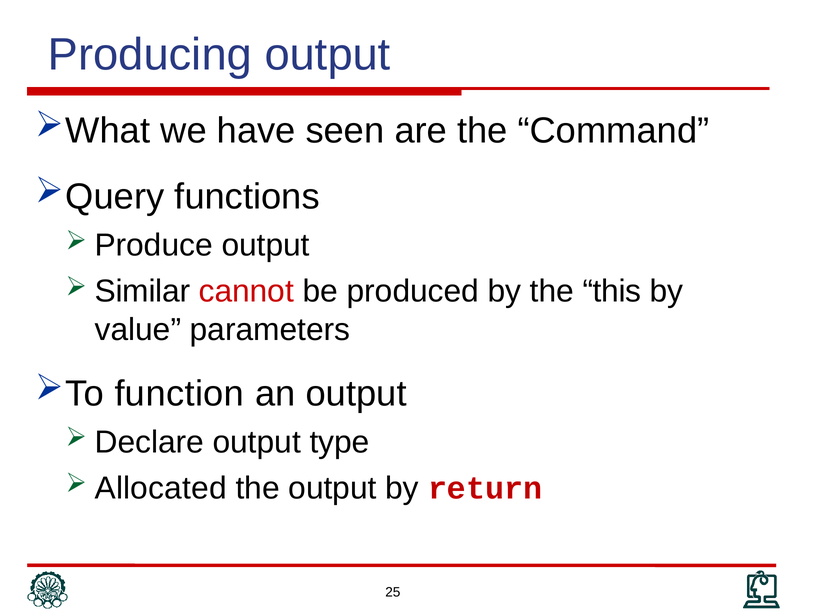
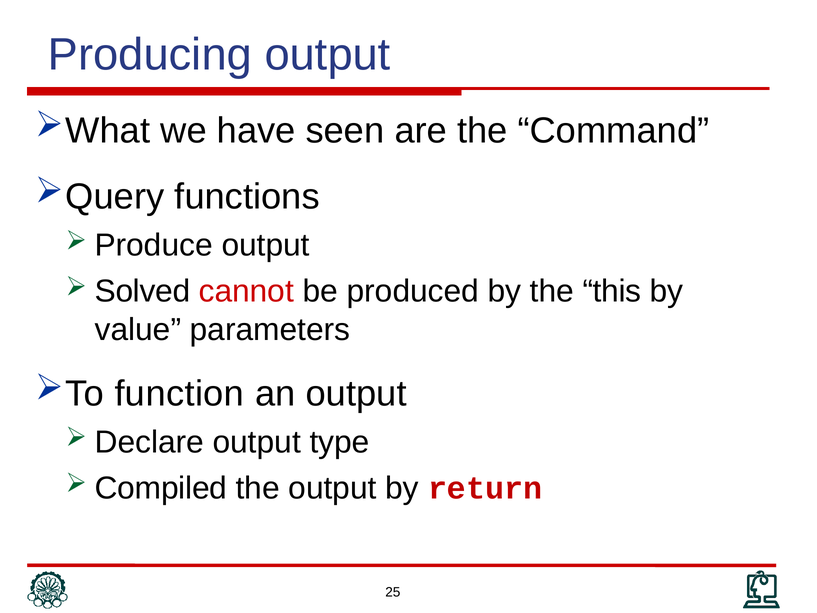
Similar: Similar -> Solved
Allocated: Allocated -> Compiled
